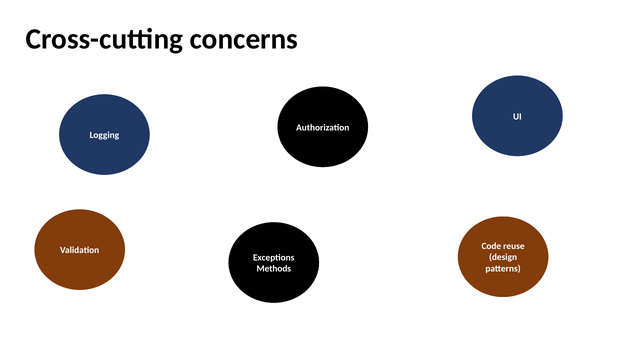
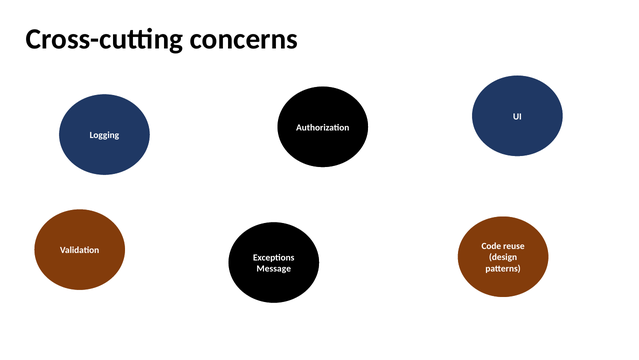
Methods: Methods -> Message
